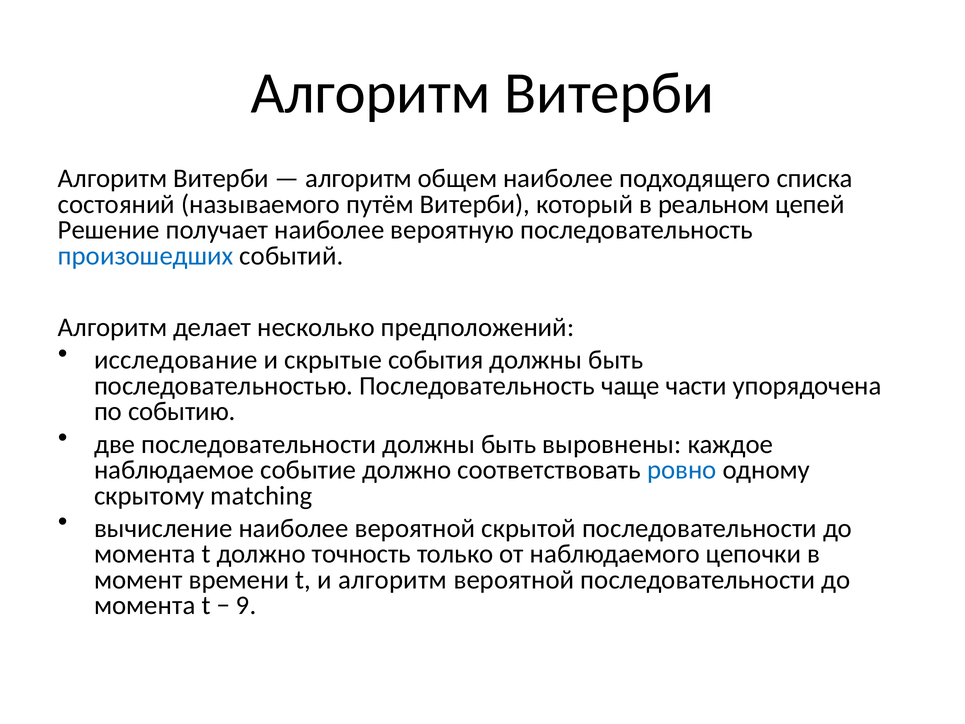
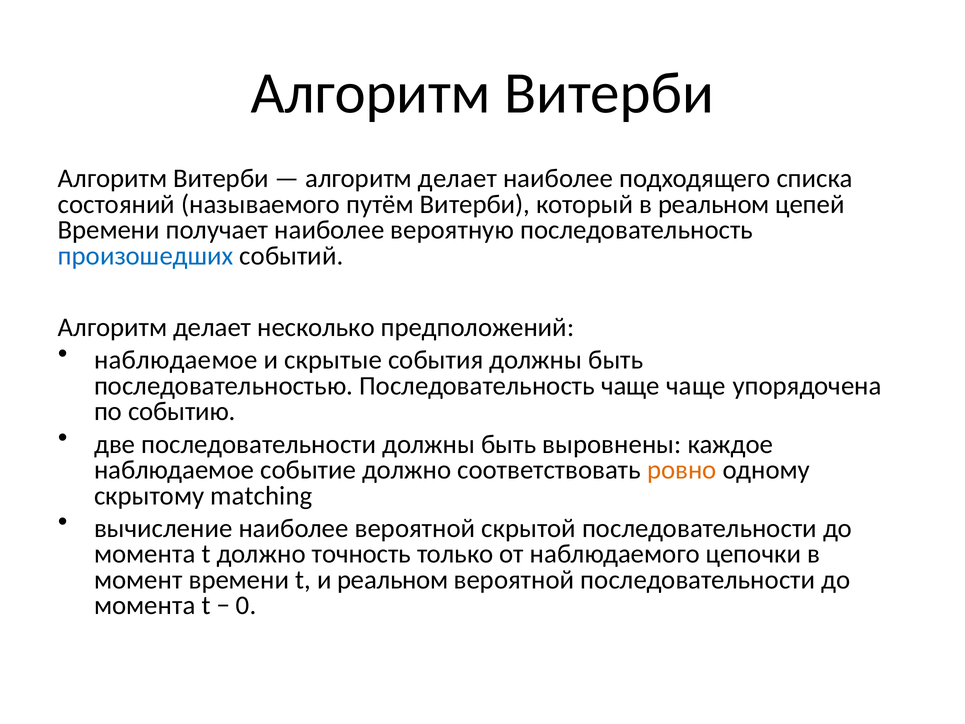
общем at (458, 178): общем -> делает
Решение at (109, 230): Решение -> Времени
исследование at (176, 360): исследование -> наблюдаемое
чаще части: части -> чаще
ровно colour: blue -> orange
и алгоритм: алгоритм -> реальном
9: 9 -> 0
